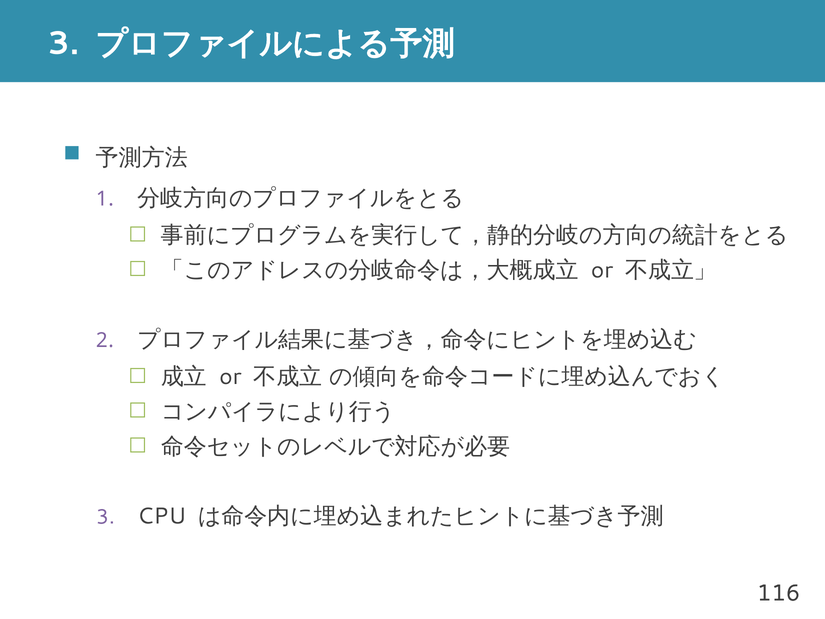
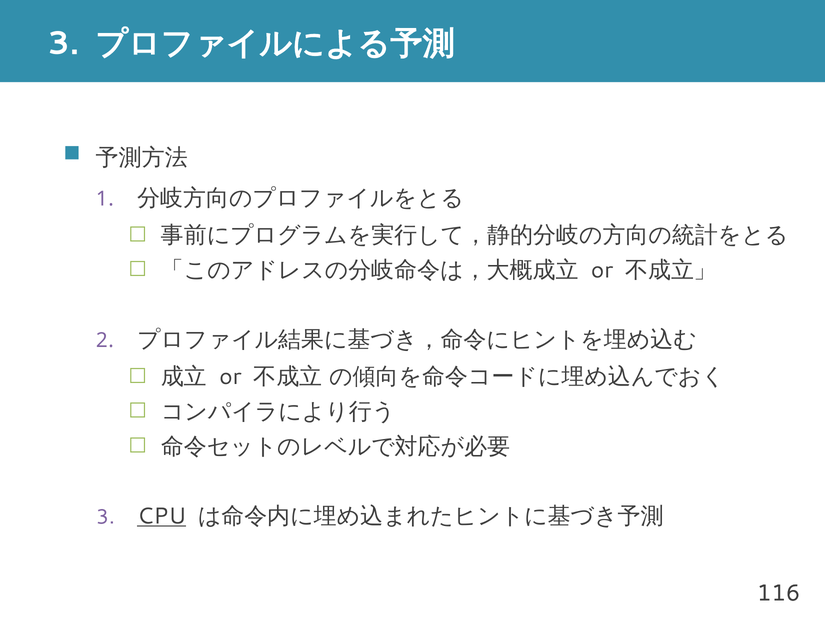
CPU underline: none -> present
